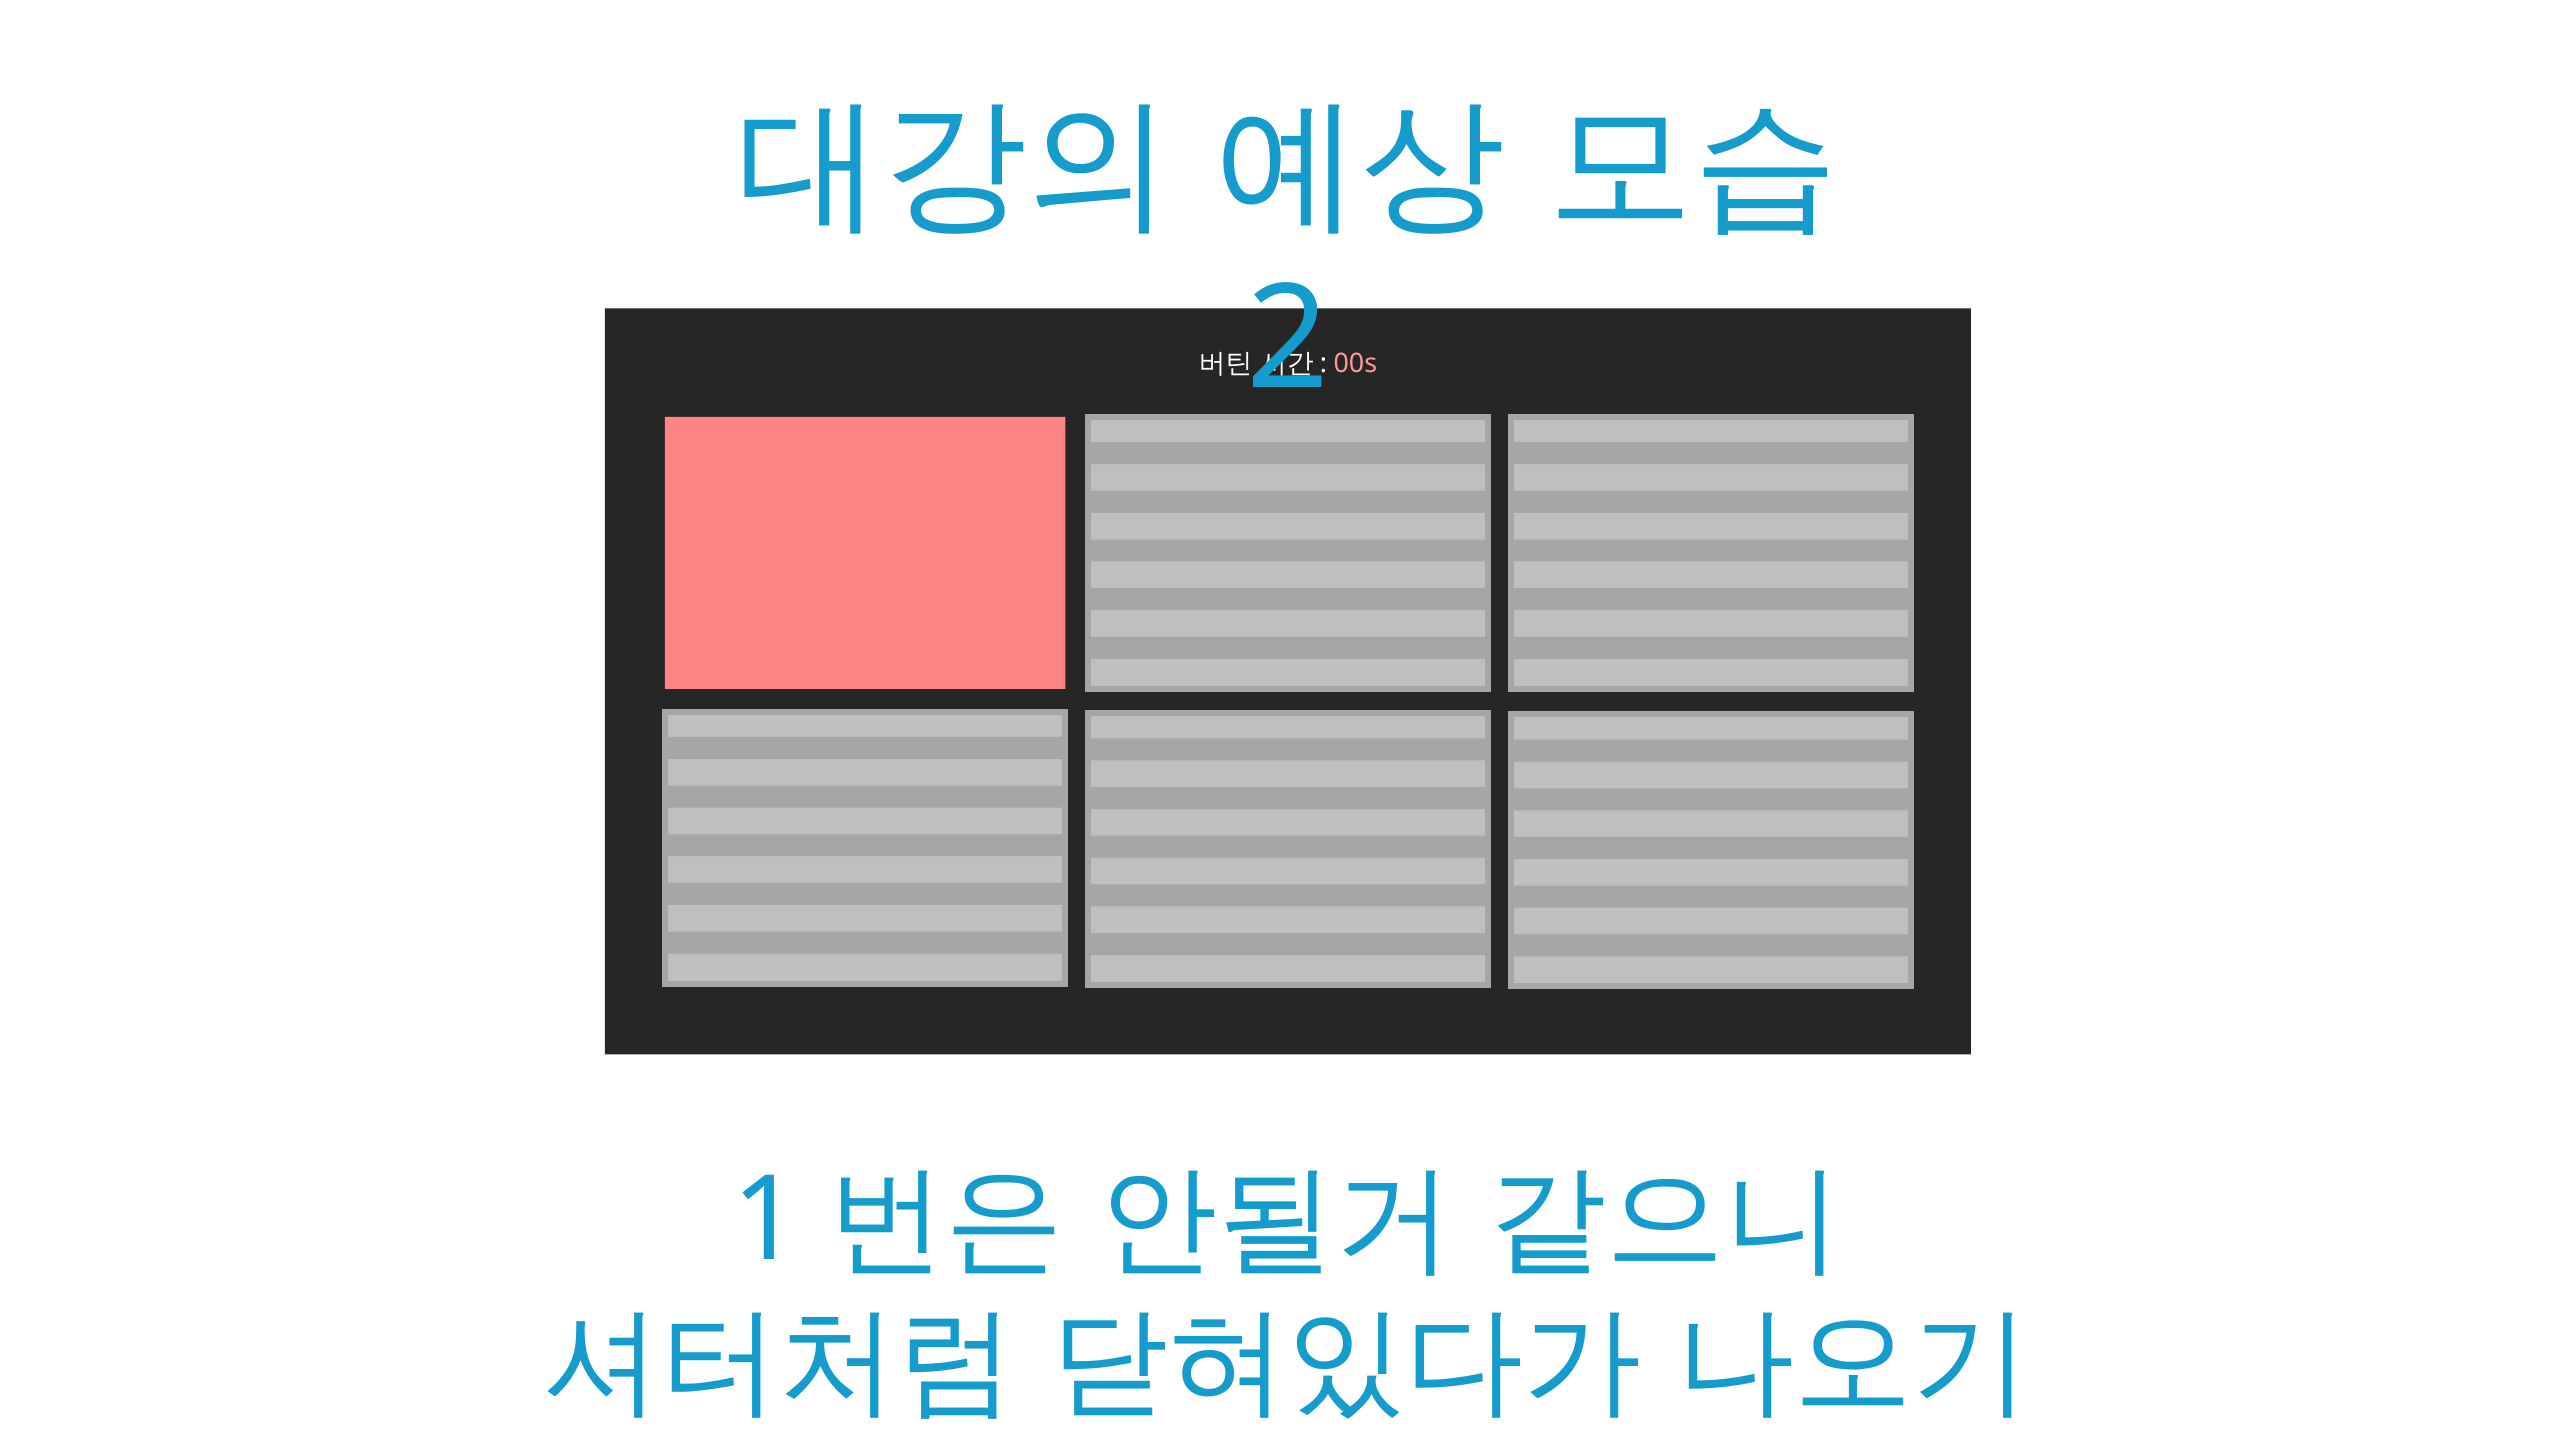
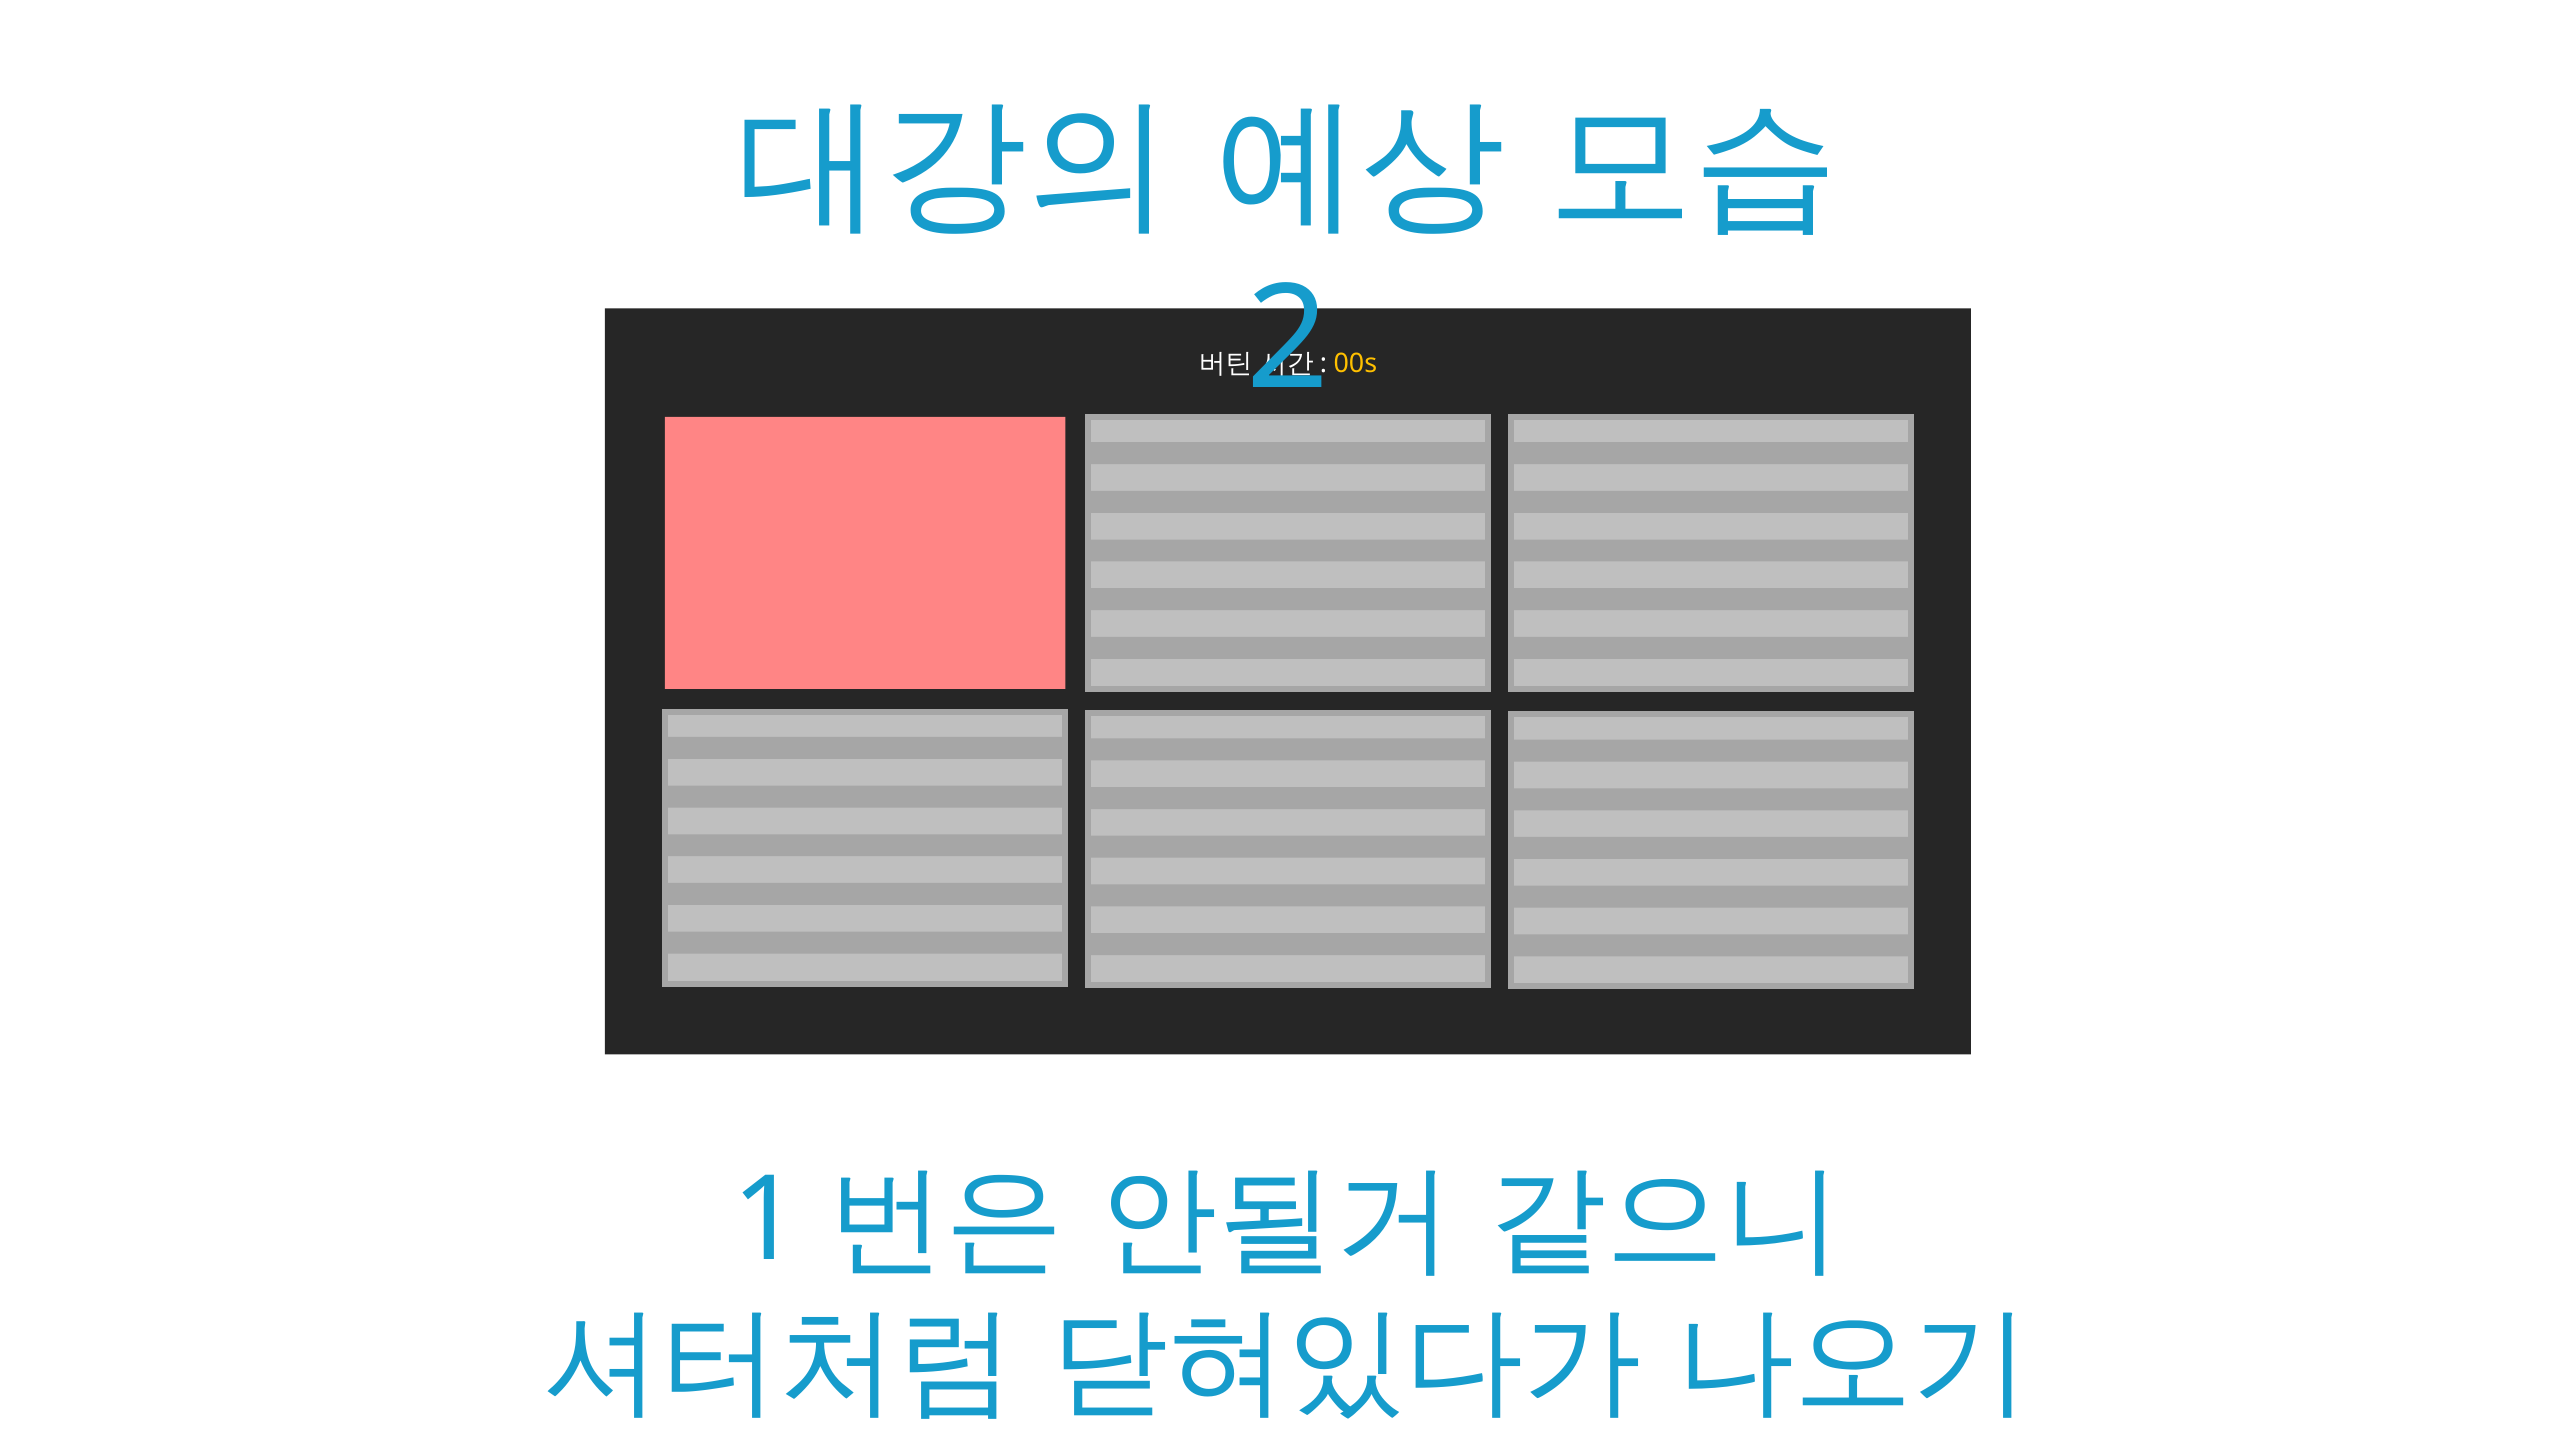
00s colour: pink -> yellow
